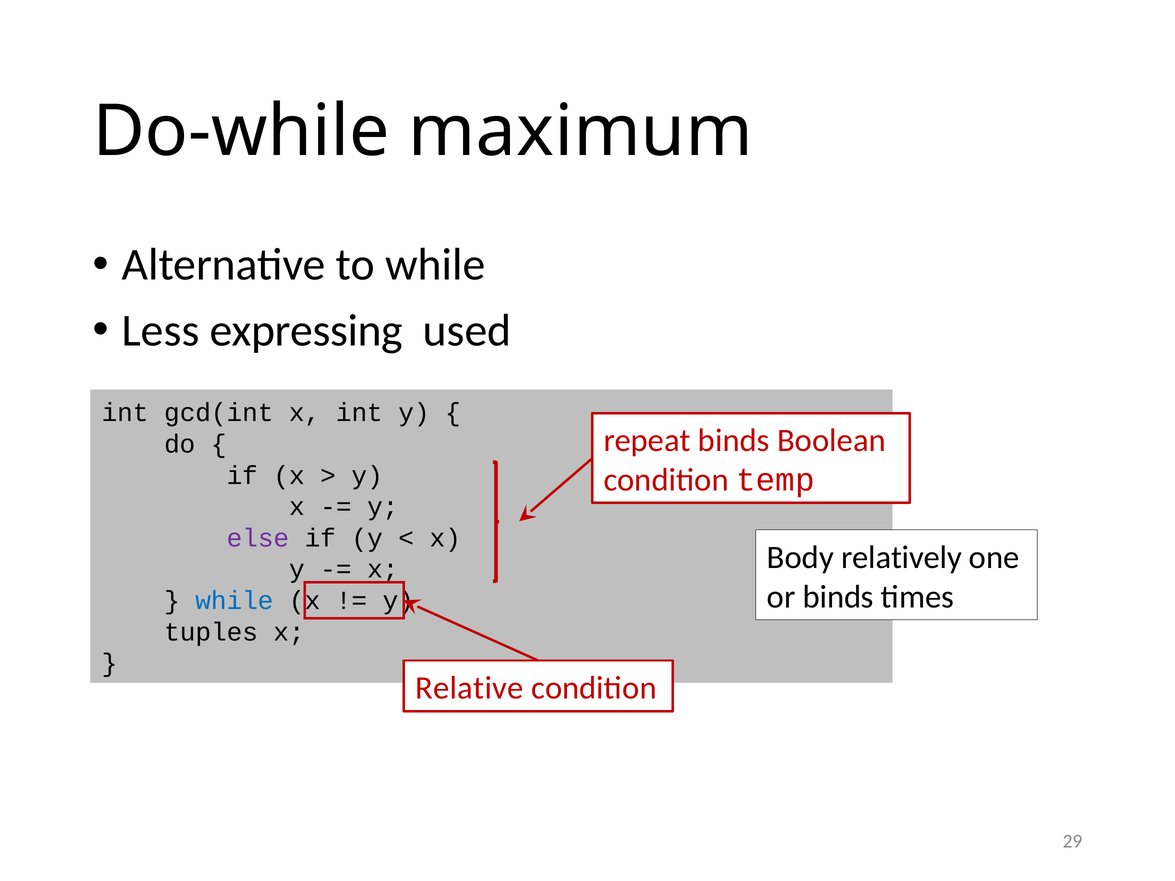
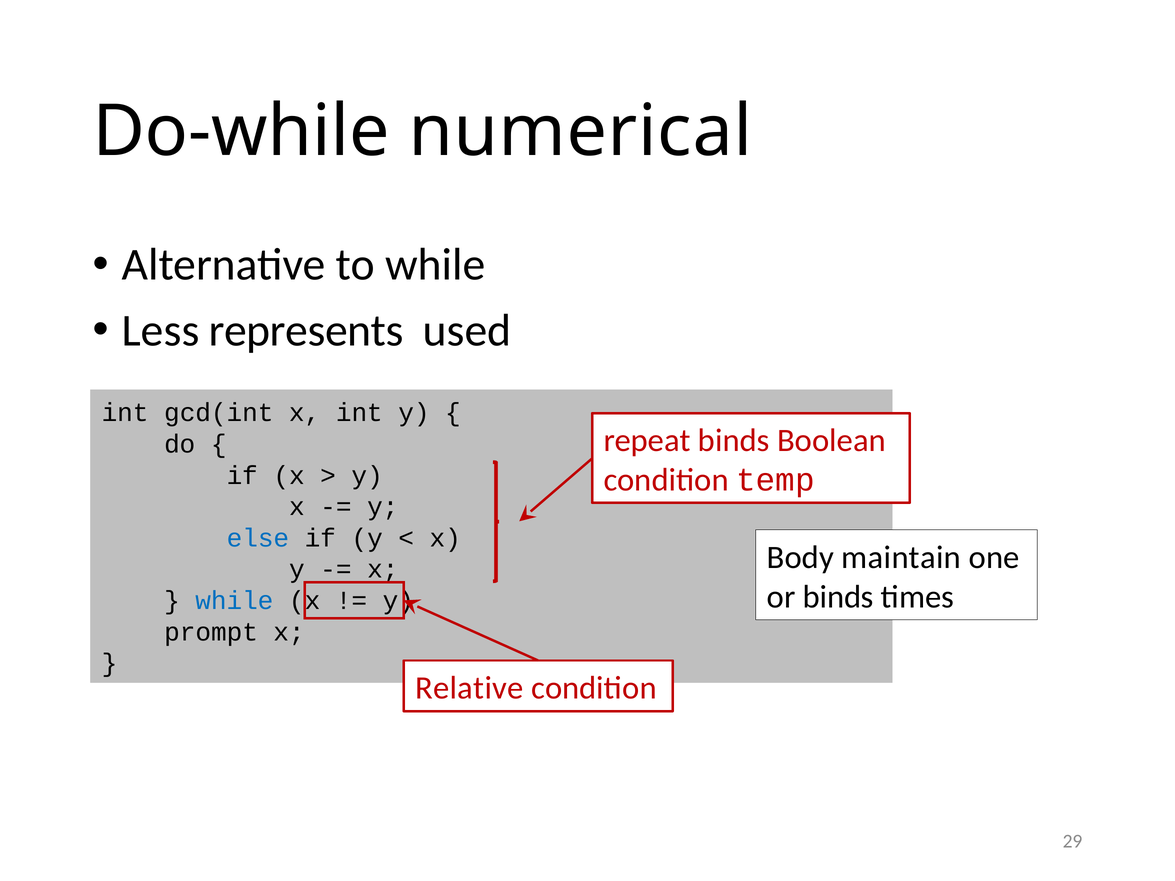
maximum: maximum -> numerical
expressing: expressing -> represents
else colour: purple -> blue
relatively: relatively -> maintain
tuples: tuples -> prompt
